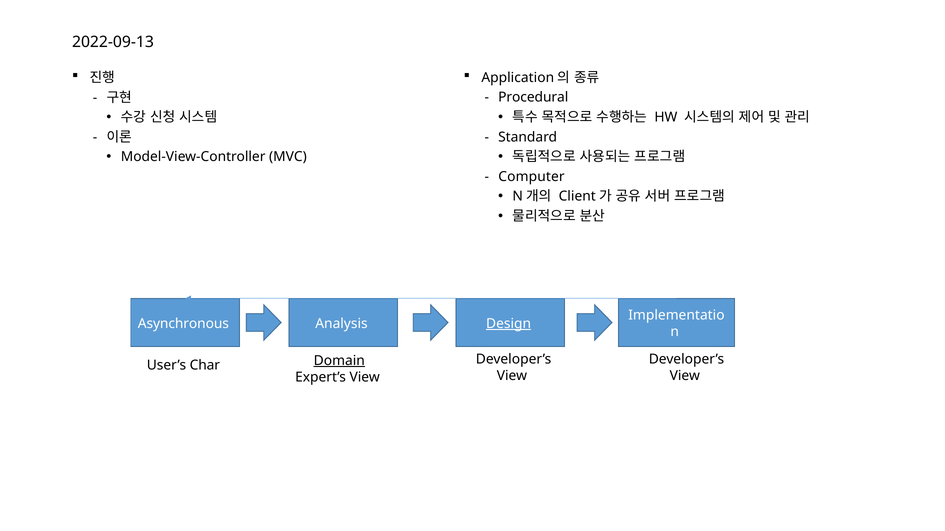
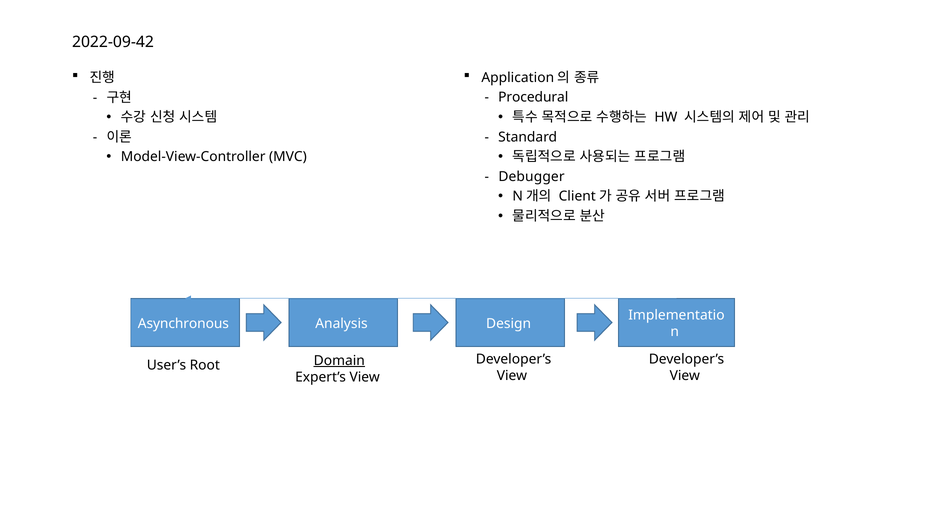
2022-09-13: 2022-09-13 -> 2022-09-42
Computer: Computer -> Debugger
Design underline: present -> none
Char: Char -> Root
